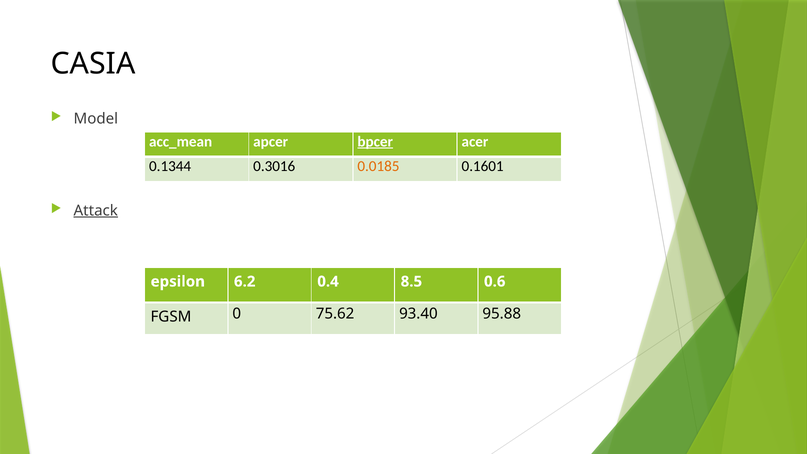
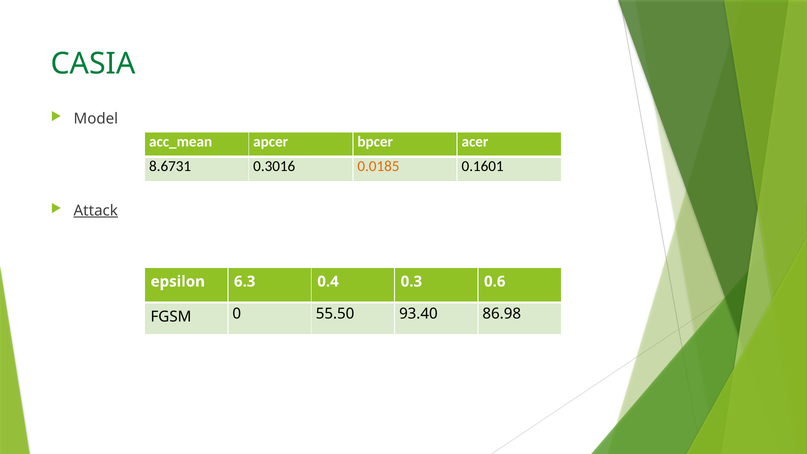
CASIA colour: black -> green
bpcer underline: present -> none
0.1344: 0.1344 -> 8.6731
6.2: 6.2 -> 6.3
8.5: 8.5 -> 0.3
75.62: 75.62 -> 55.50
95.88: 95.88 -> 86.98
